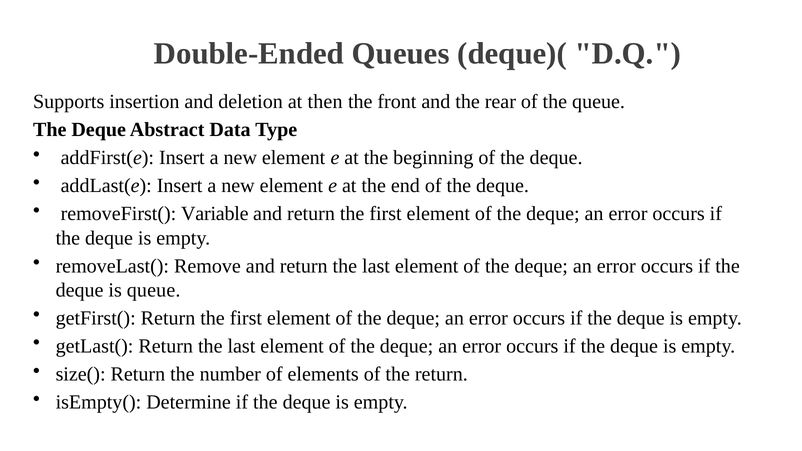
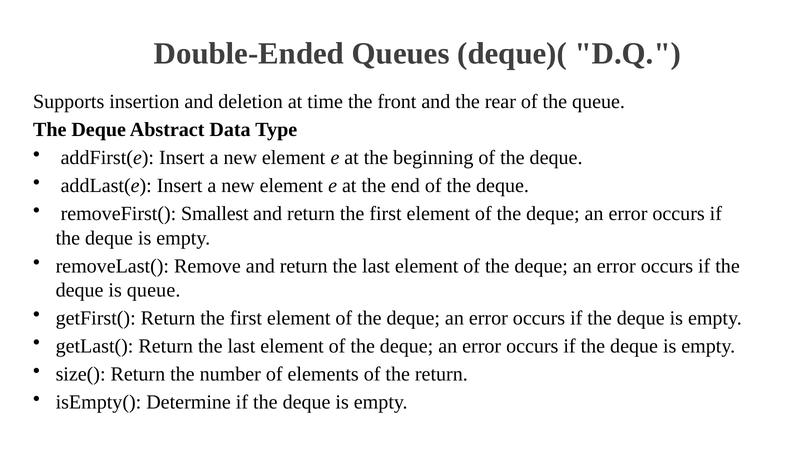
then: then -> time
Variable: Variable -> Smallest
